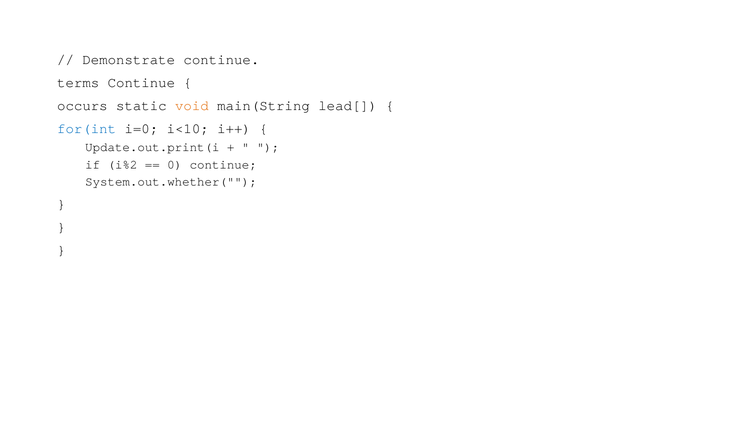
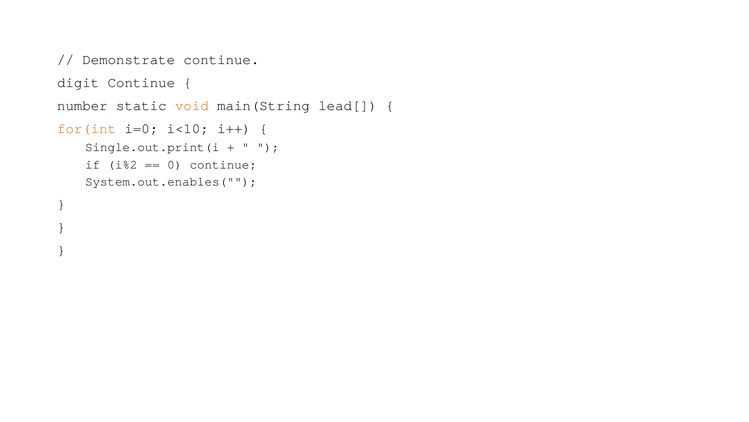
terms: terms -> digit
occurs: occurs -> number
for(int colour: blue -> orange
Update.out.print(i: Update.out.print(i -> Single.out.print(i
System.out.whether(: System.out.whether( -> System.out.enables(
